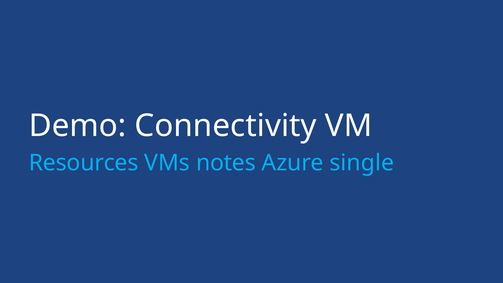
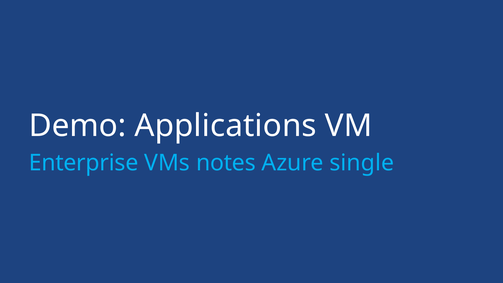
Connectivity: Connectivity -> Applications
Resources: Resources -> Enterprise
